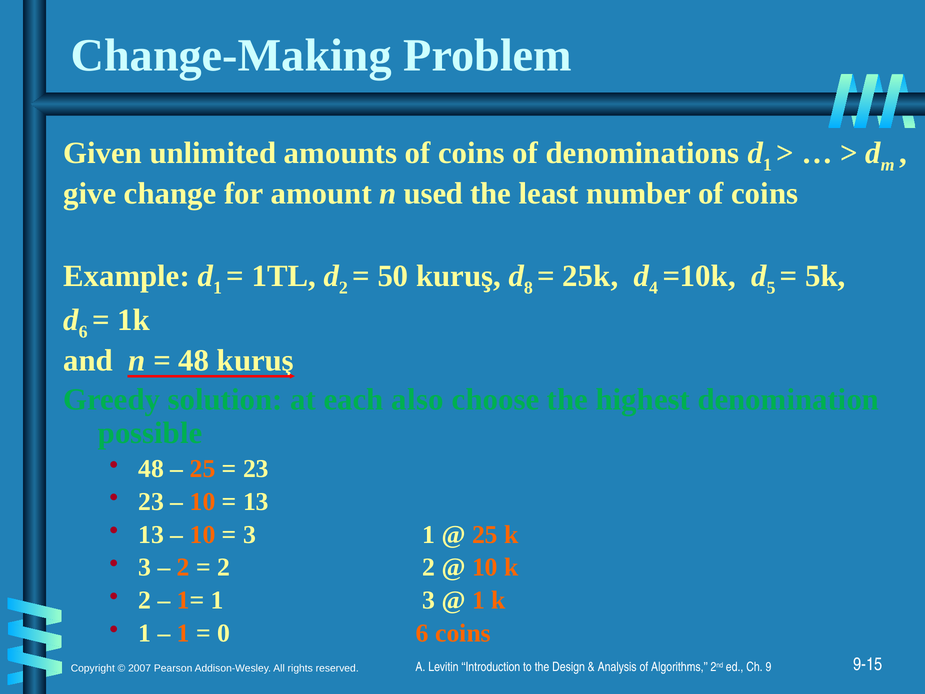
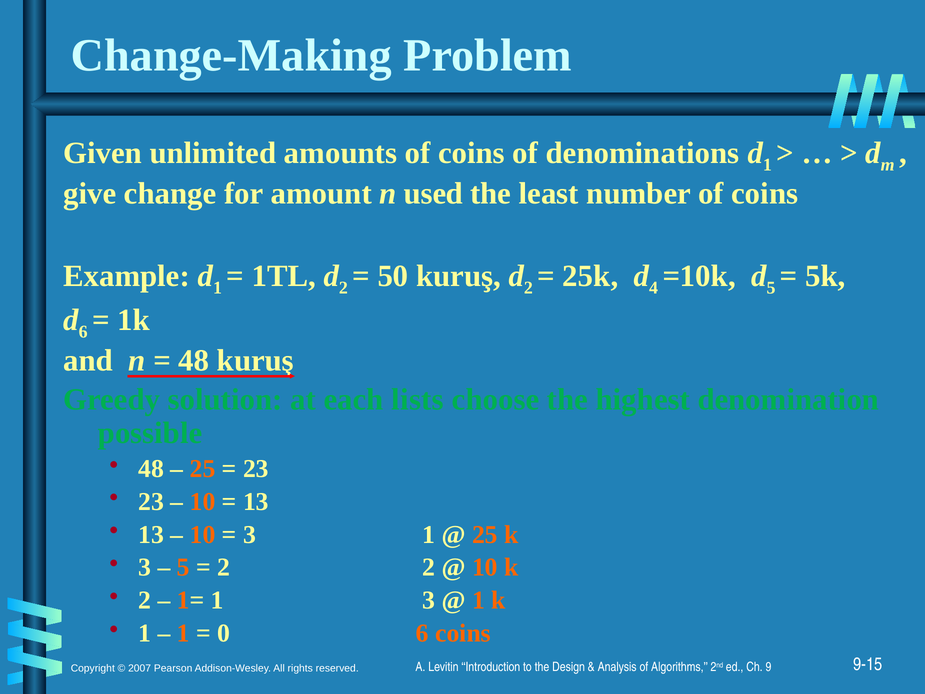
8 at (528, 288): 8 -> 2
also: also -> lists
2 at (183, 567): 2 -> 5
